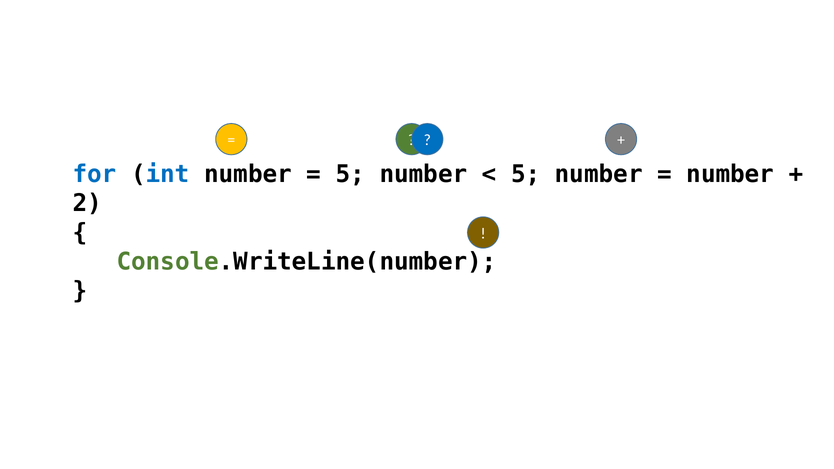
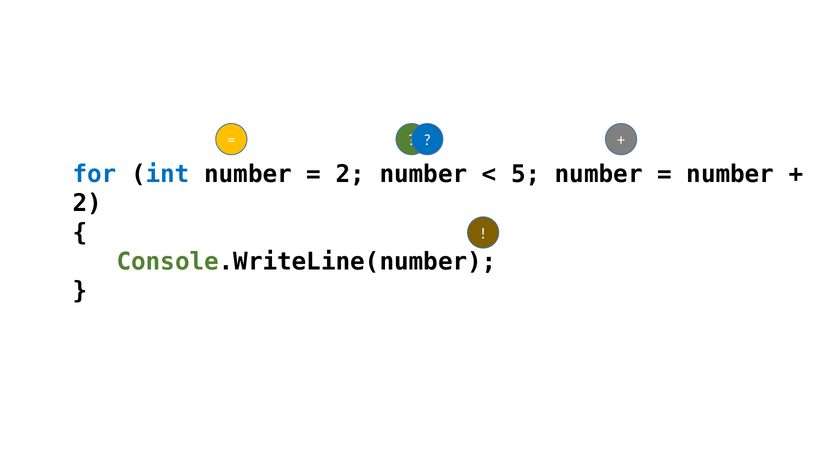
5 at (350, 174): 5 -> 2
